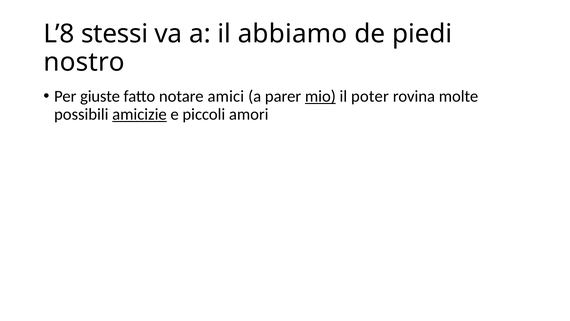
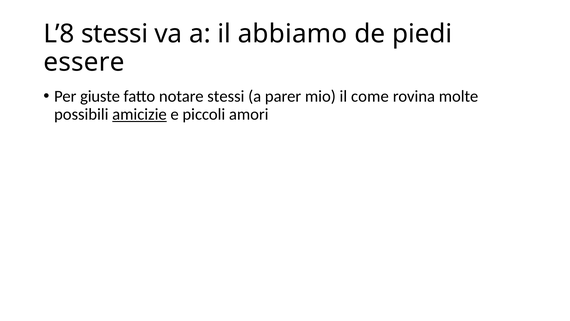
nostro: nostro -> essere
notare amici: amici -> stessi
mio underline: present -> none
poter: poter -> come
